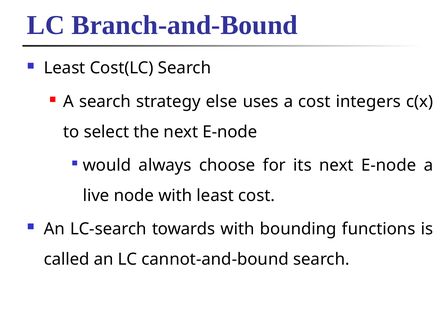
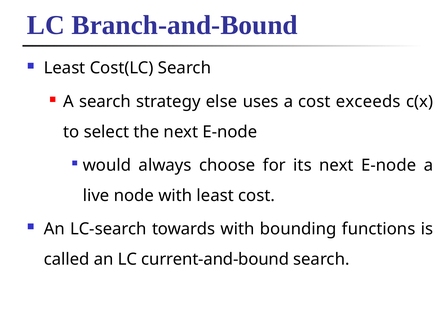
integers: integers -> exceeds
cannot-and-bound: cannot-and-bound -> current-and-bound
